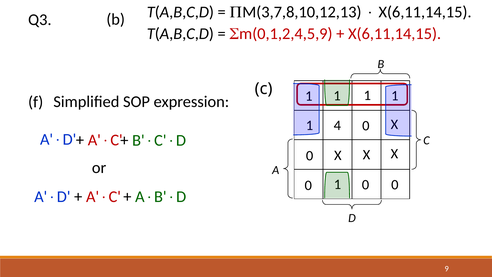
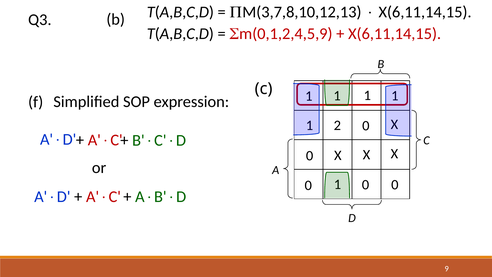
4: 4 -> 2
